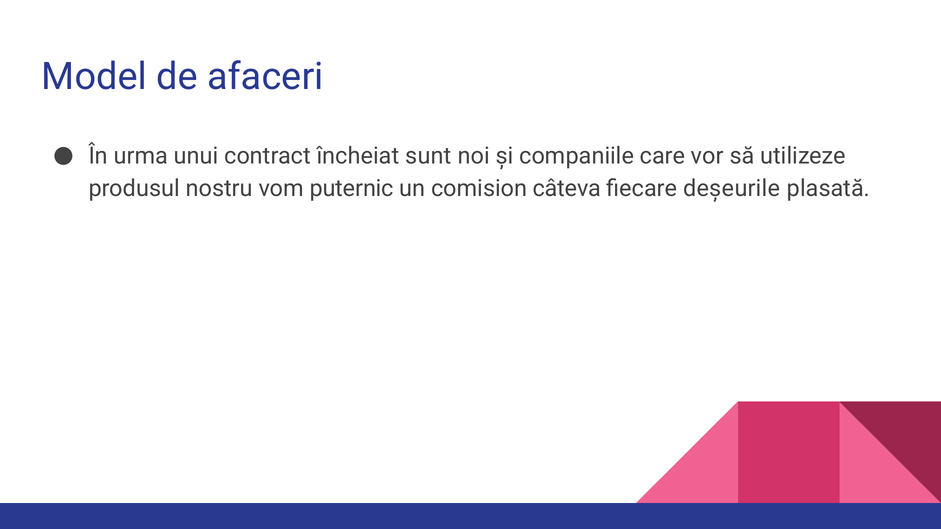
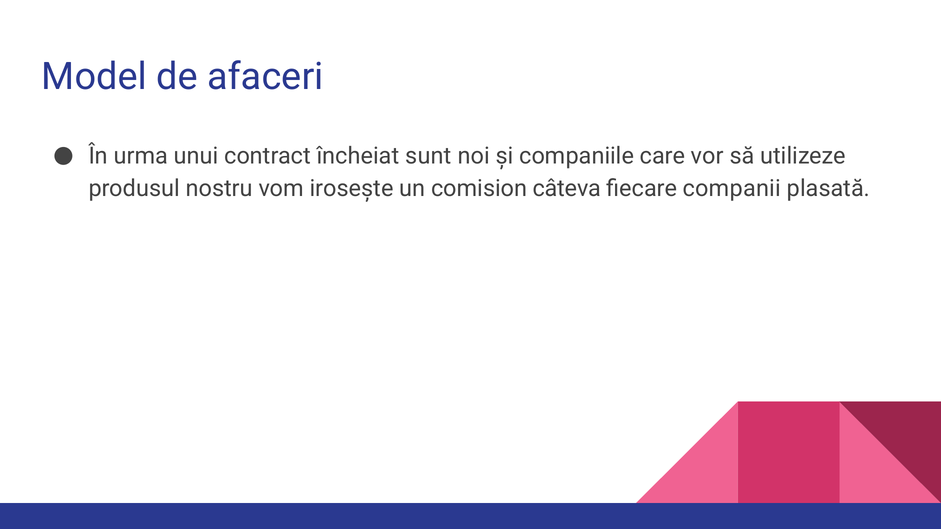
puternic: puternic -> irosește
deșeurile: deșeurile -> companii
